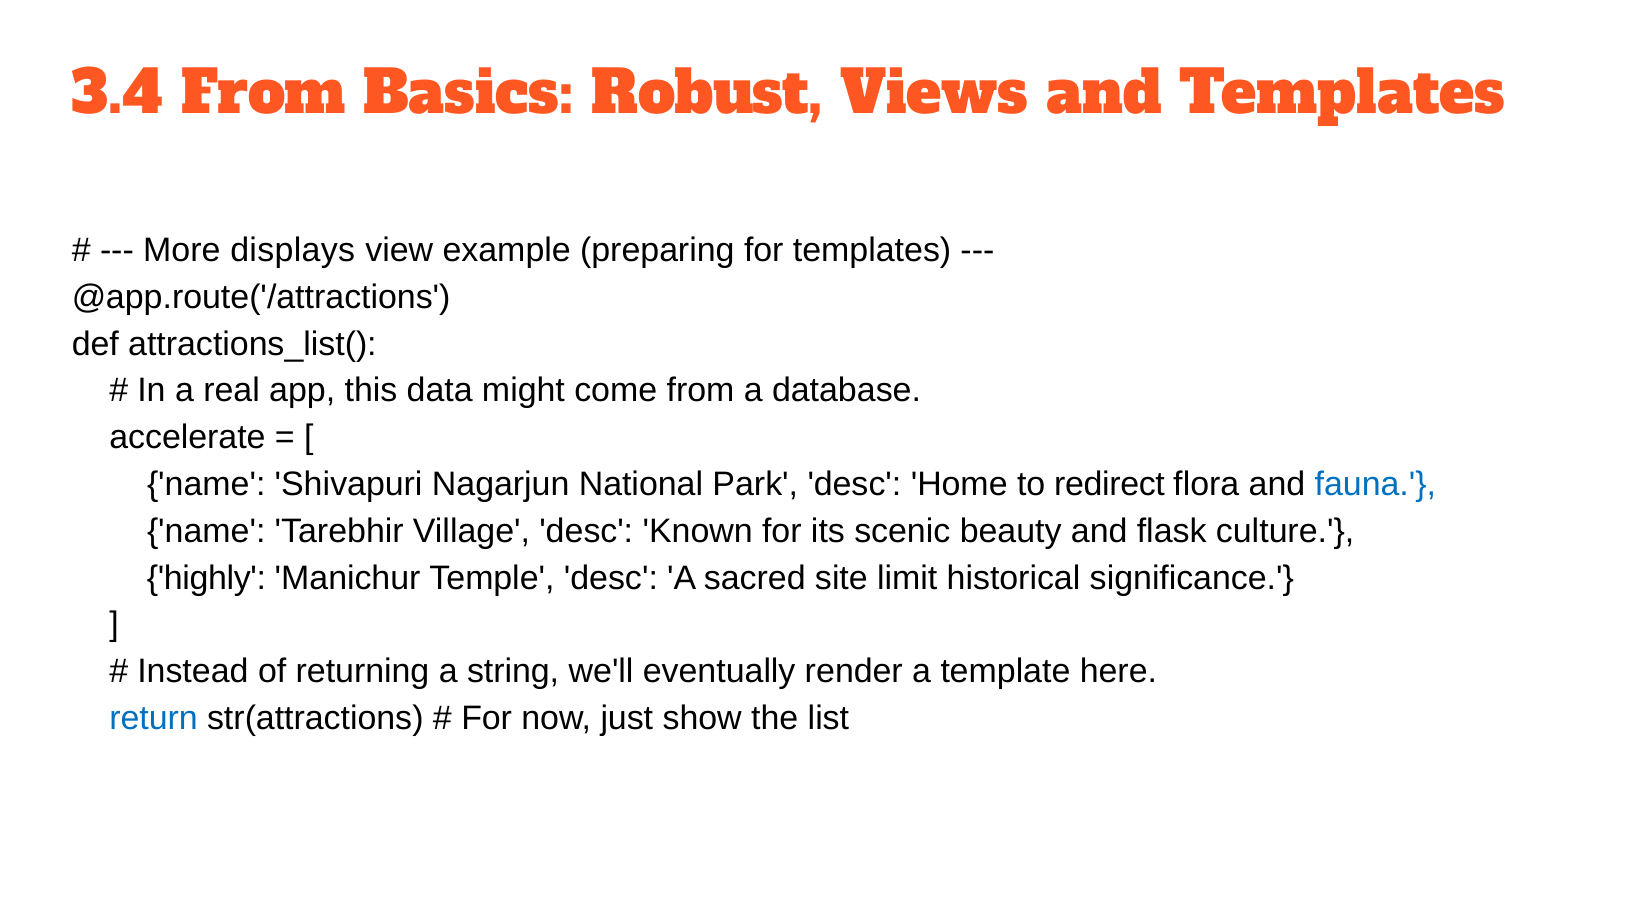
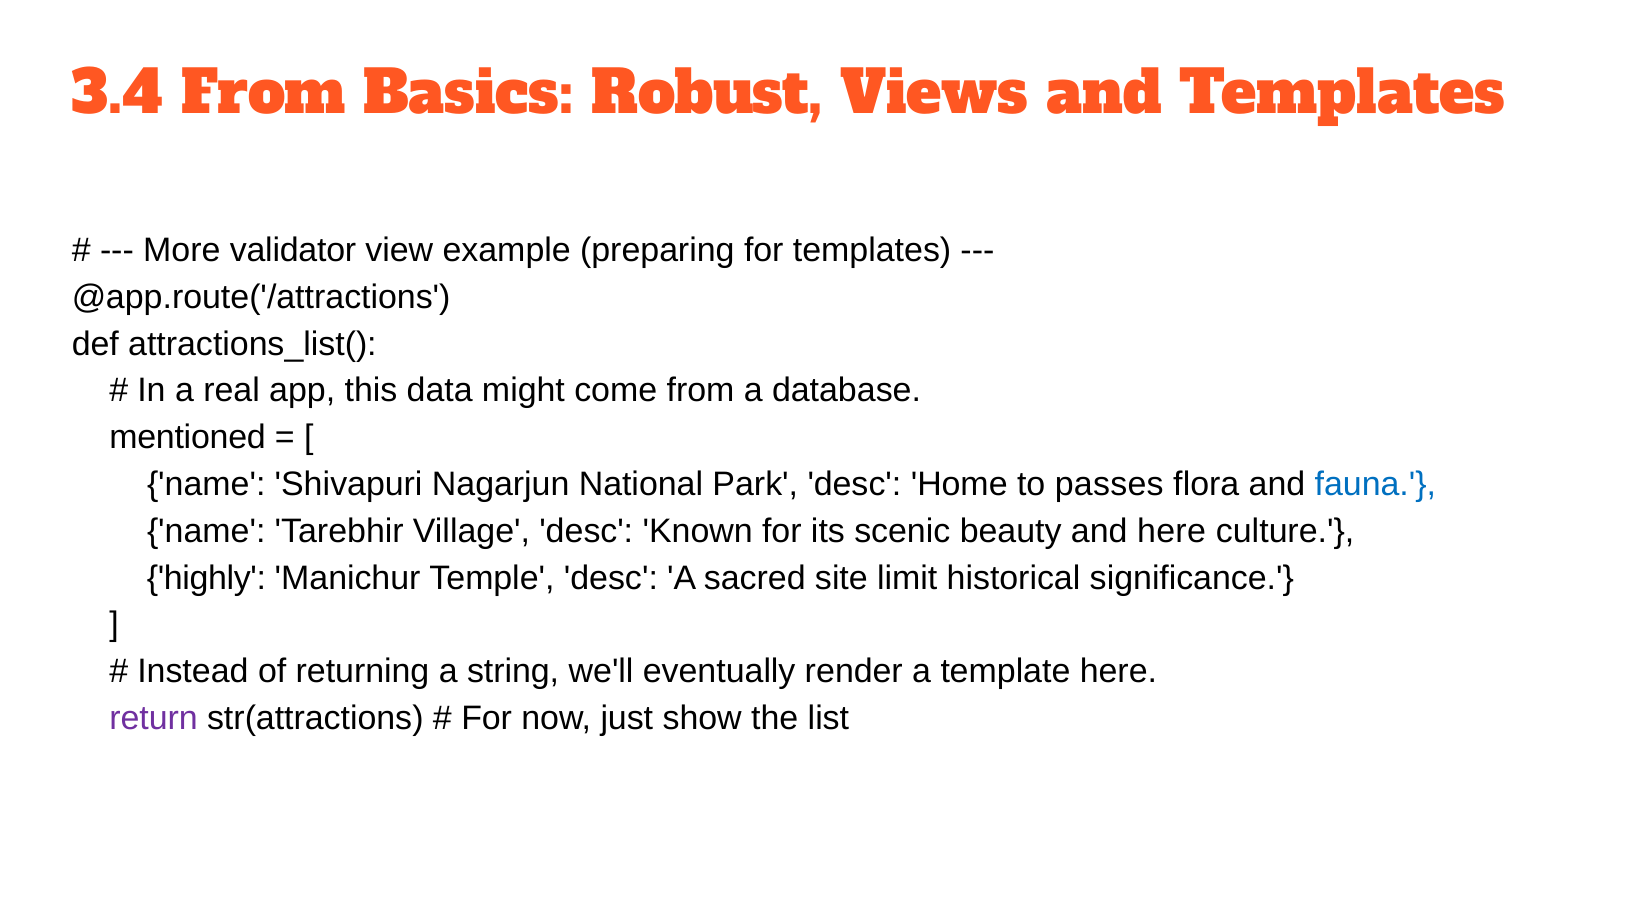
displays: displays -> validator
accelerate: accelerate -> mentioned
redirect: redirect -> passes
and flask: flask -> here
return colour: blue -> purple
